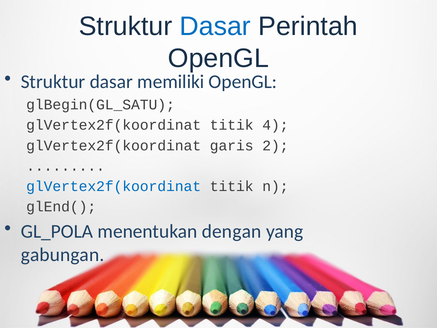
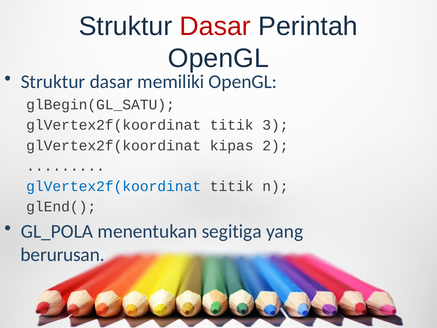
Dasar at (215, 26) colour: blue -> red
4: 4 -> 3
garis: garis -> kipas
dengan: dengan -> segitiga
gabungan: gabungan -> berurusan
